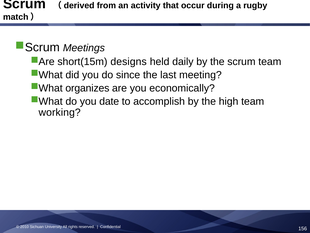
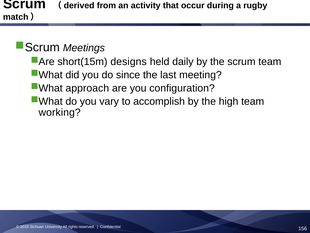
organizes: organizes -> approach
economically: economically -> configuration
date: date -> vary
